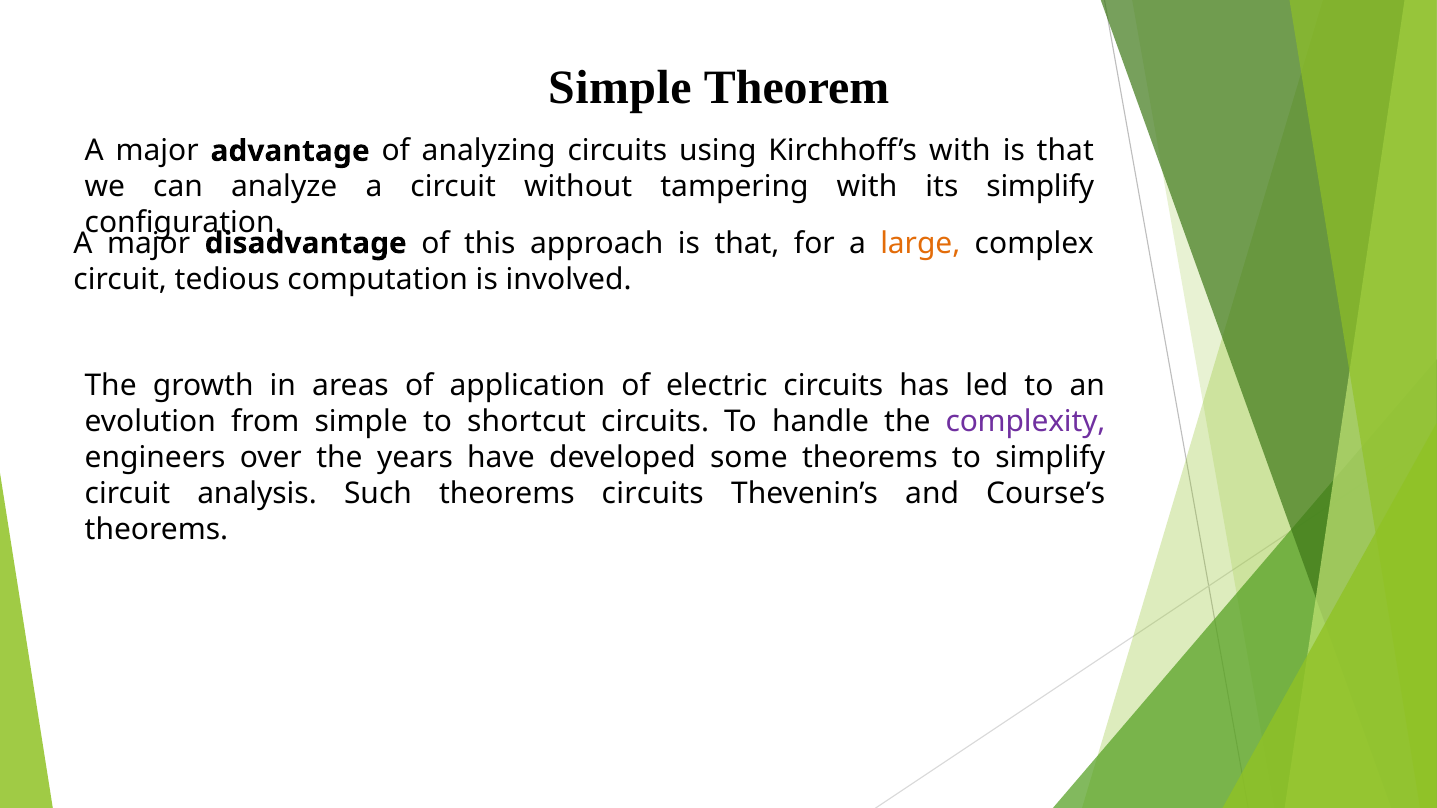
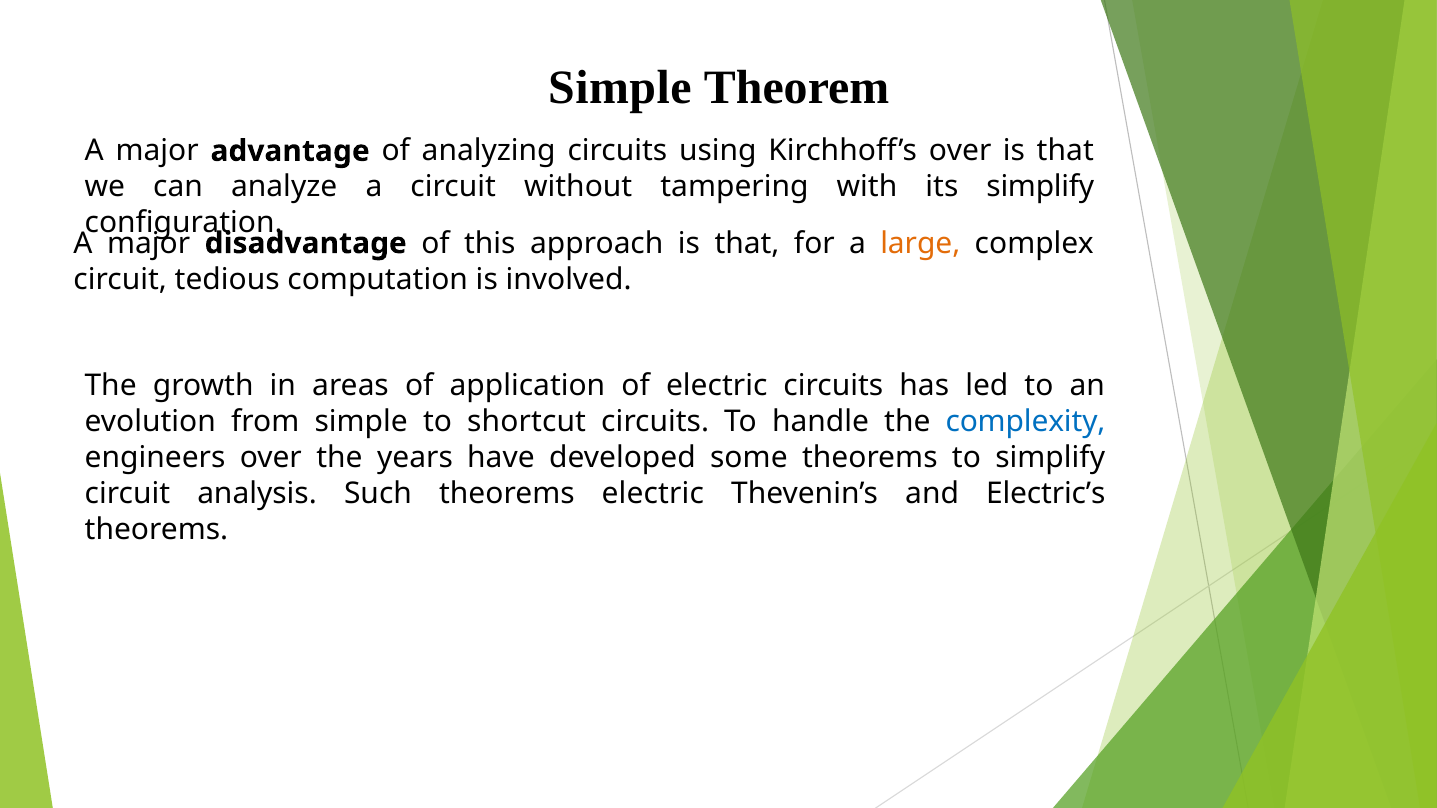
Kirchhoff’s with: with -> over
complexity colour: purple -> blue
theorems circuits: circuits -> electric
Course’s: Course’s -> Electric’s
